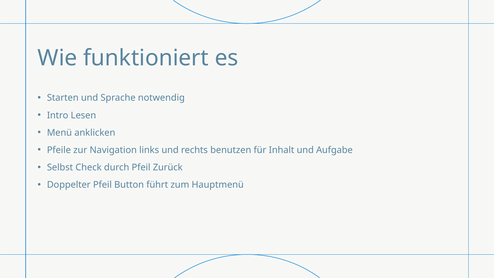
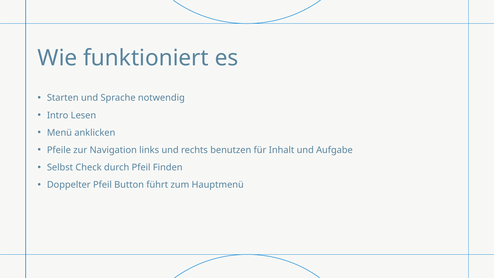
Zurück: Zurück -> Finden
